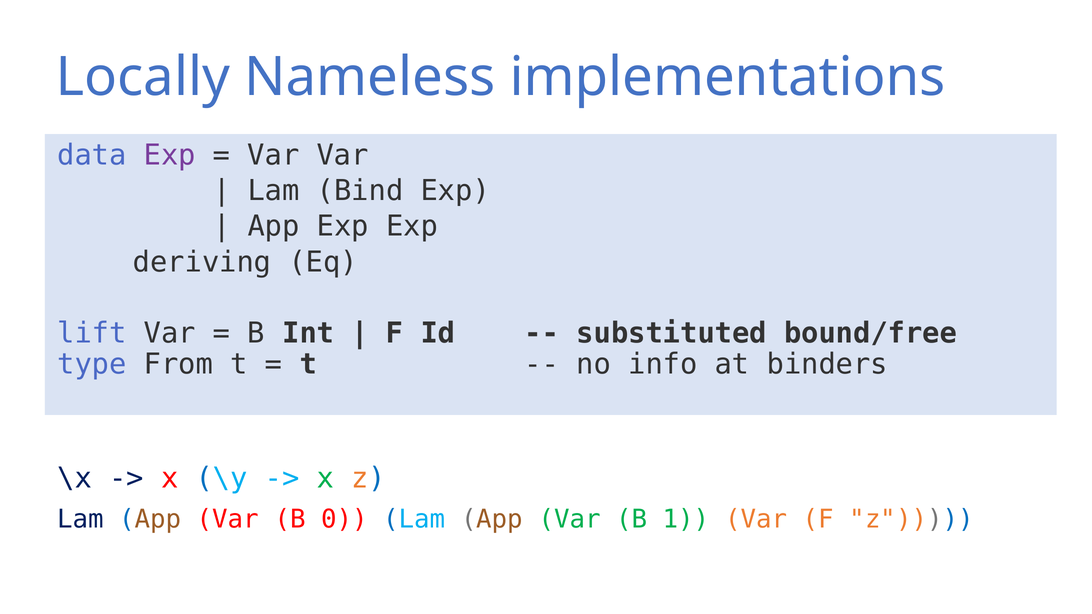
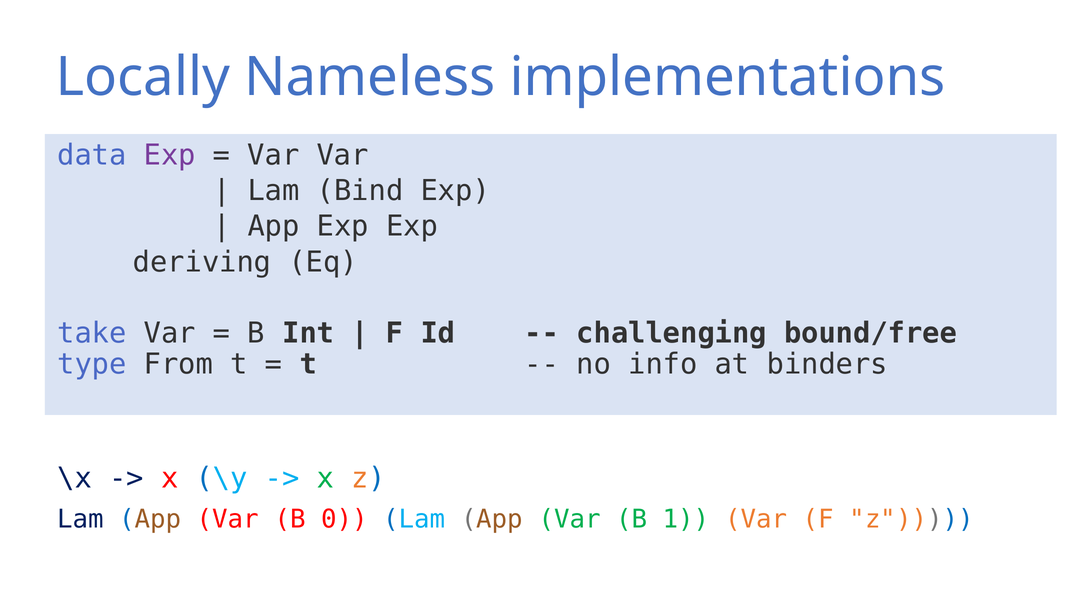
lift: lift -> take
substituted: substituted -> challenging
